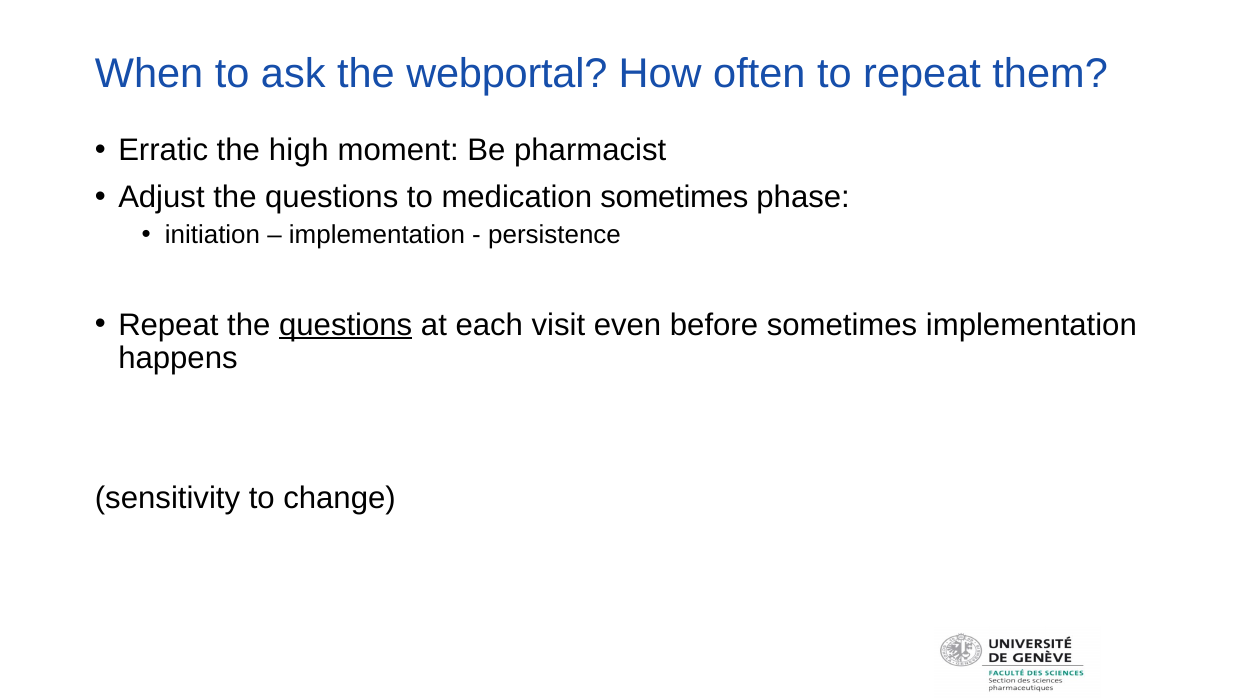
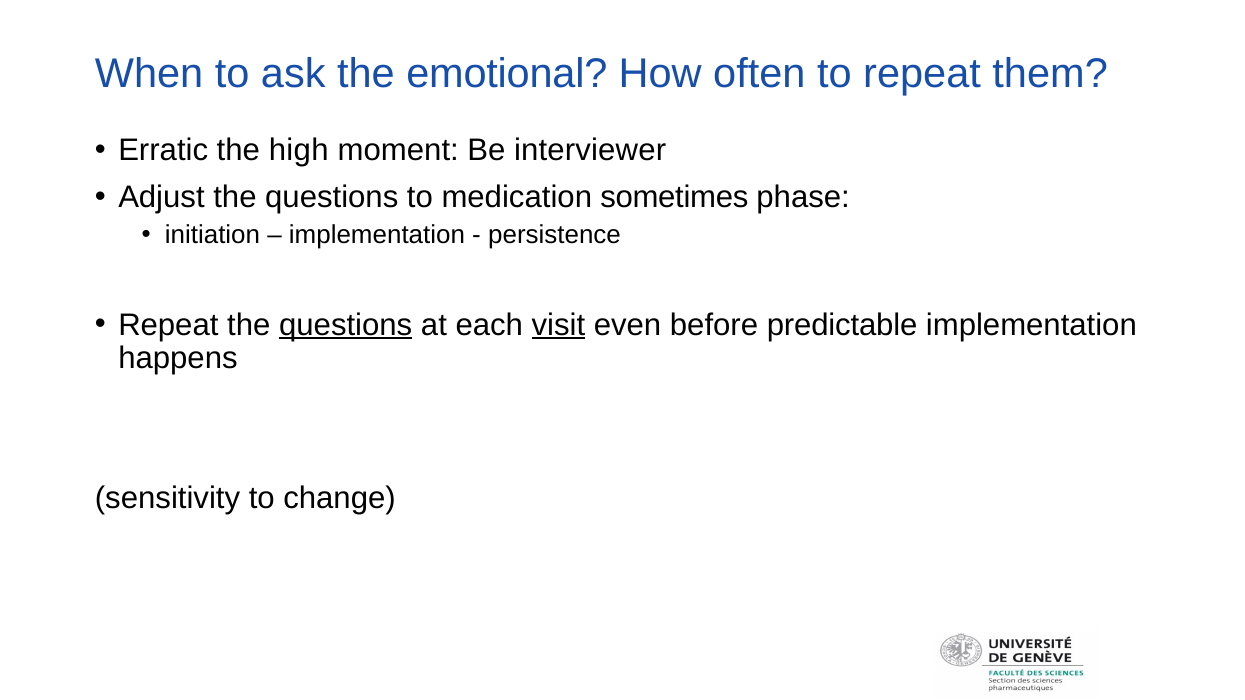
webportal: webportal -> emotional
pharmacist: pharmacist -> interviewer
visit underline: none -> present
before sometimes: sometimes -> predictable
